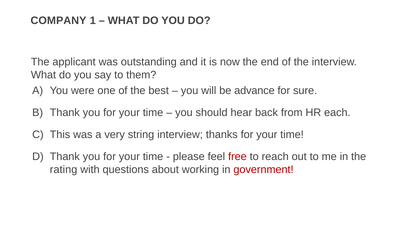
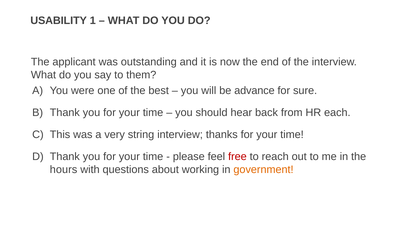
COMPANY: COMPANY -> USABILITY
rating: rating -> hours
government colour: red -> orange
